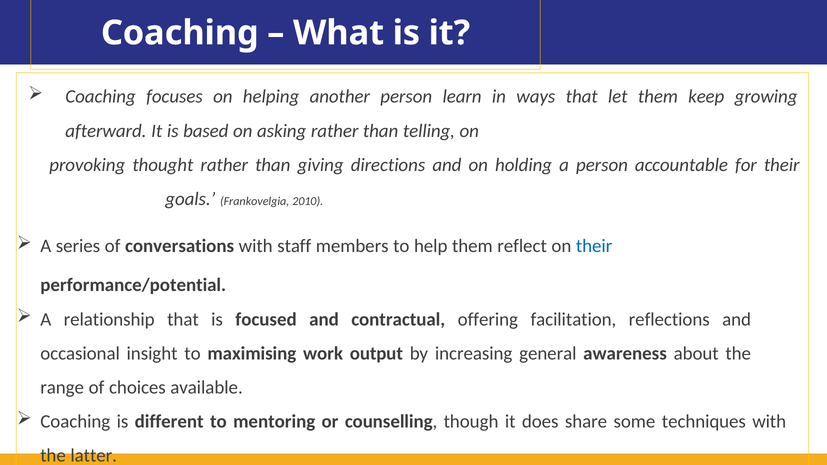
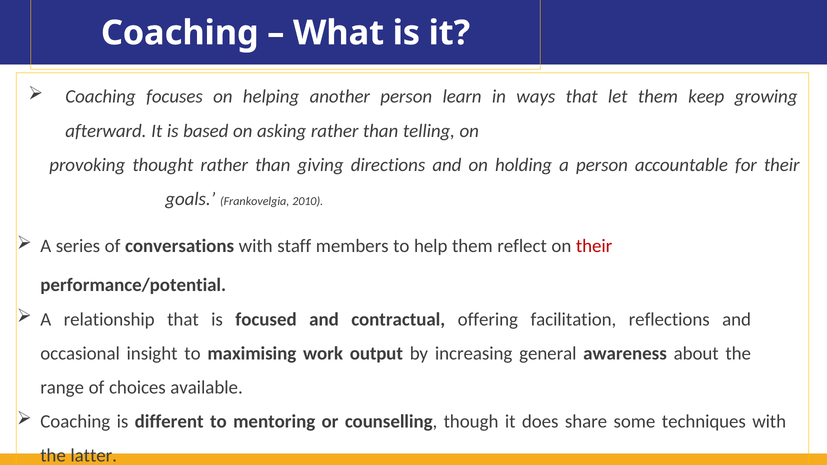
their at (594, 246) colour: blue -> red
